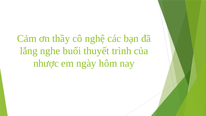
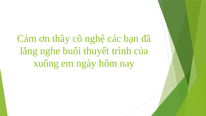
nhược: nhược -> xuống
